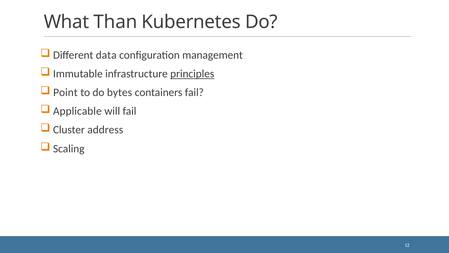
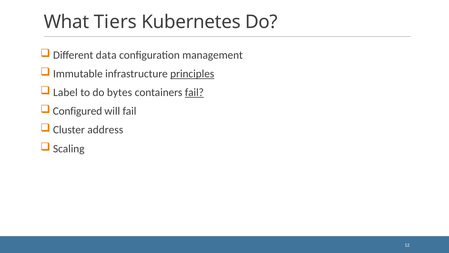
Than: Than -> Tiers
Point: Point -> Label
fail at (194, 92) underline: none -> present
Applicable: Applicable -> Configured
